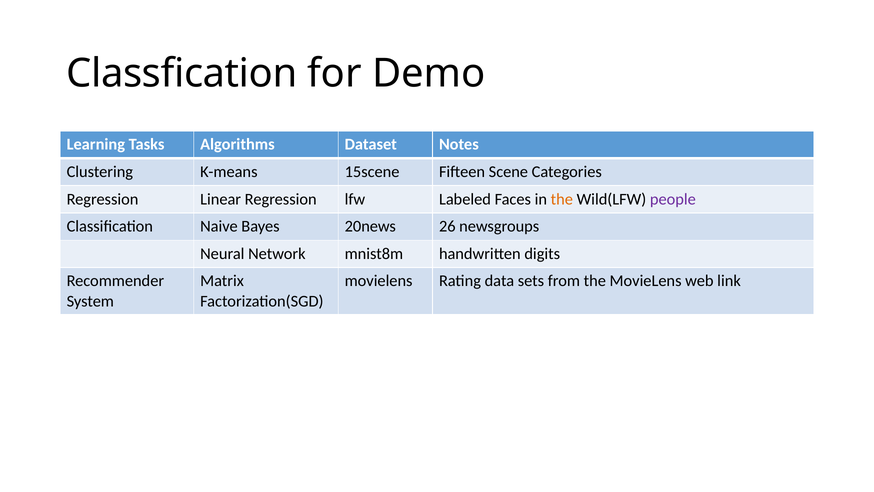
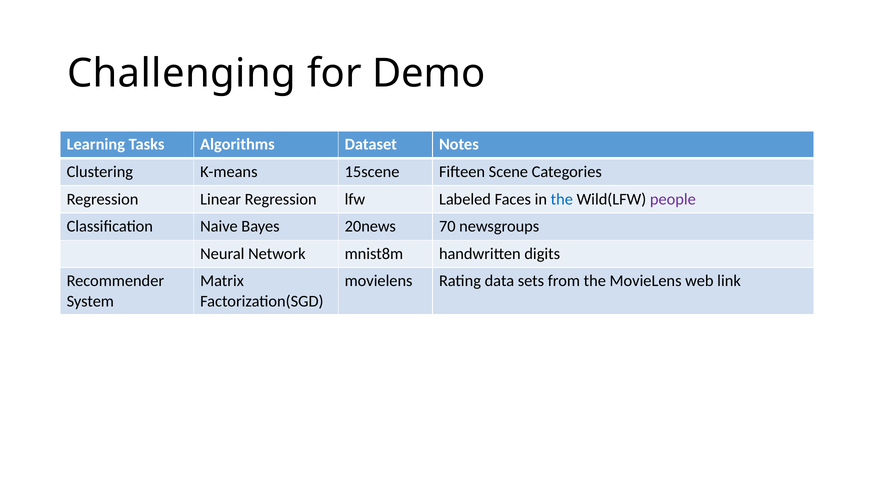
Classfication: Classfication -> Challenging
the at (562, 199) colour: orange -> blue
26: 26 -> 70
